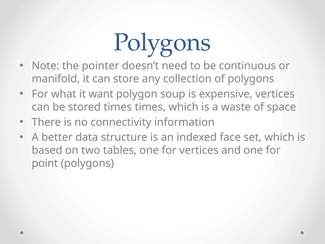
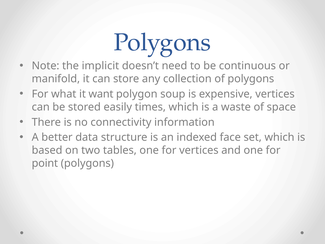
pointer: pointer -> implicit
stored times: times -> easily
